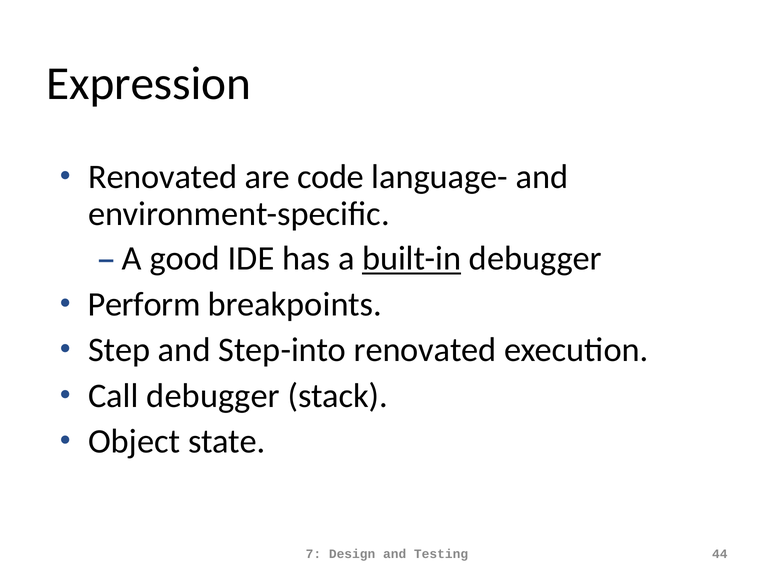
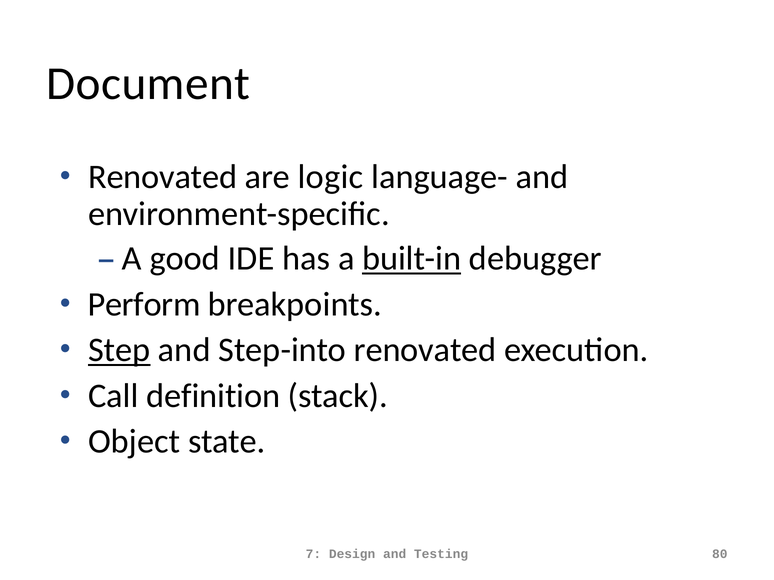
Expression: Expression -> Document
code: code -> logic
Step underline: none -> present
Call debugger: debugger -> definition
44: 44 -> 80
